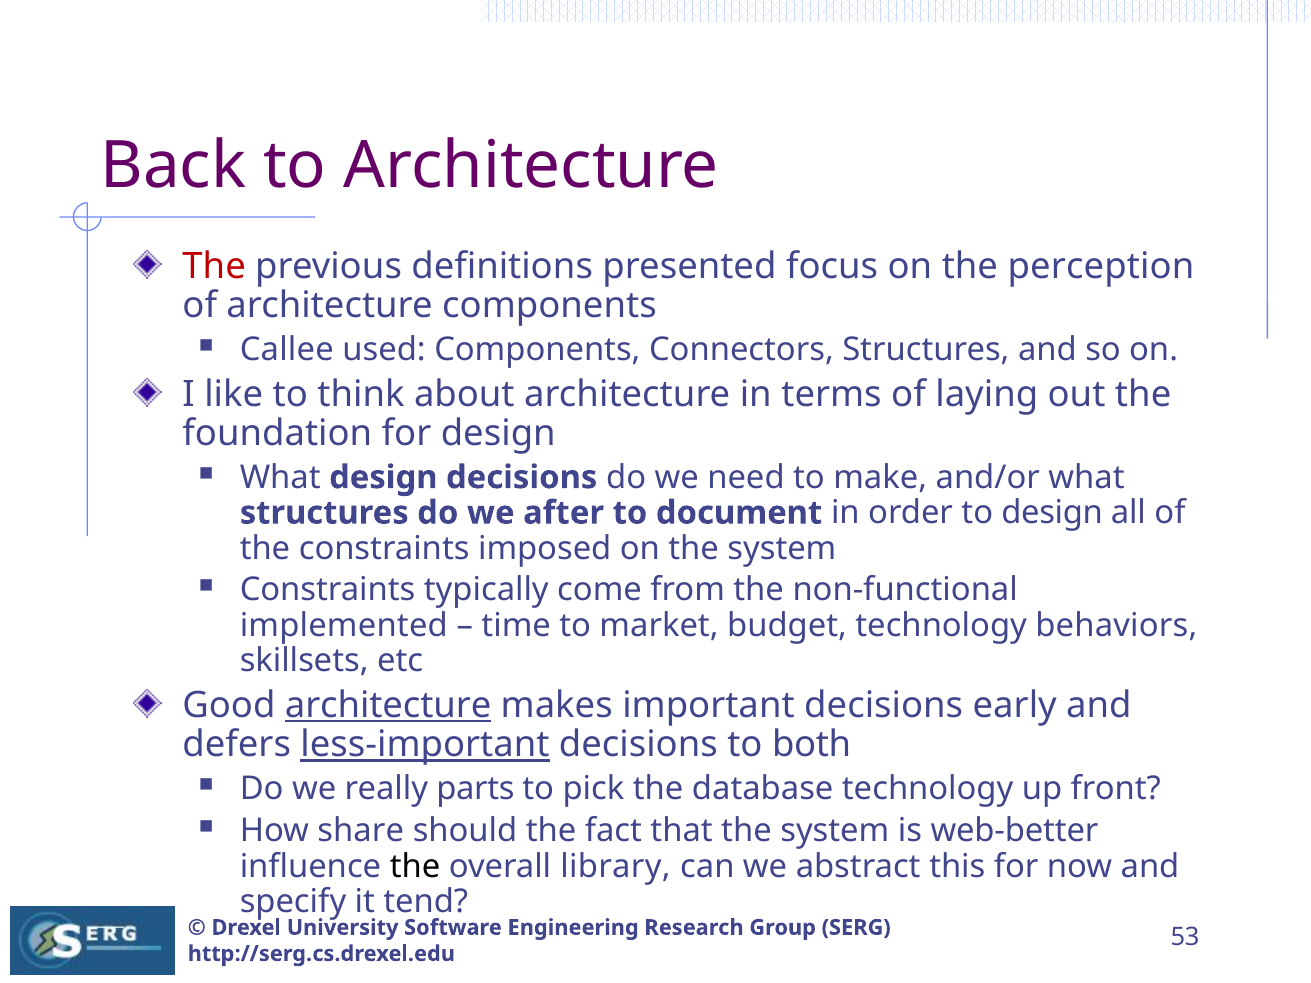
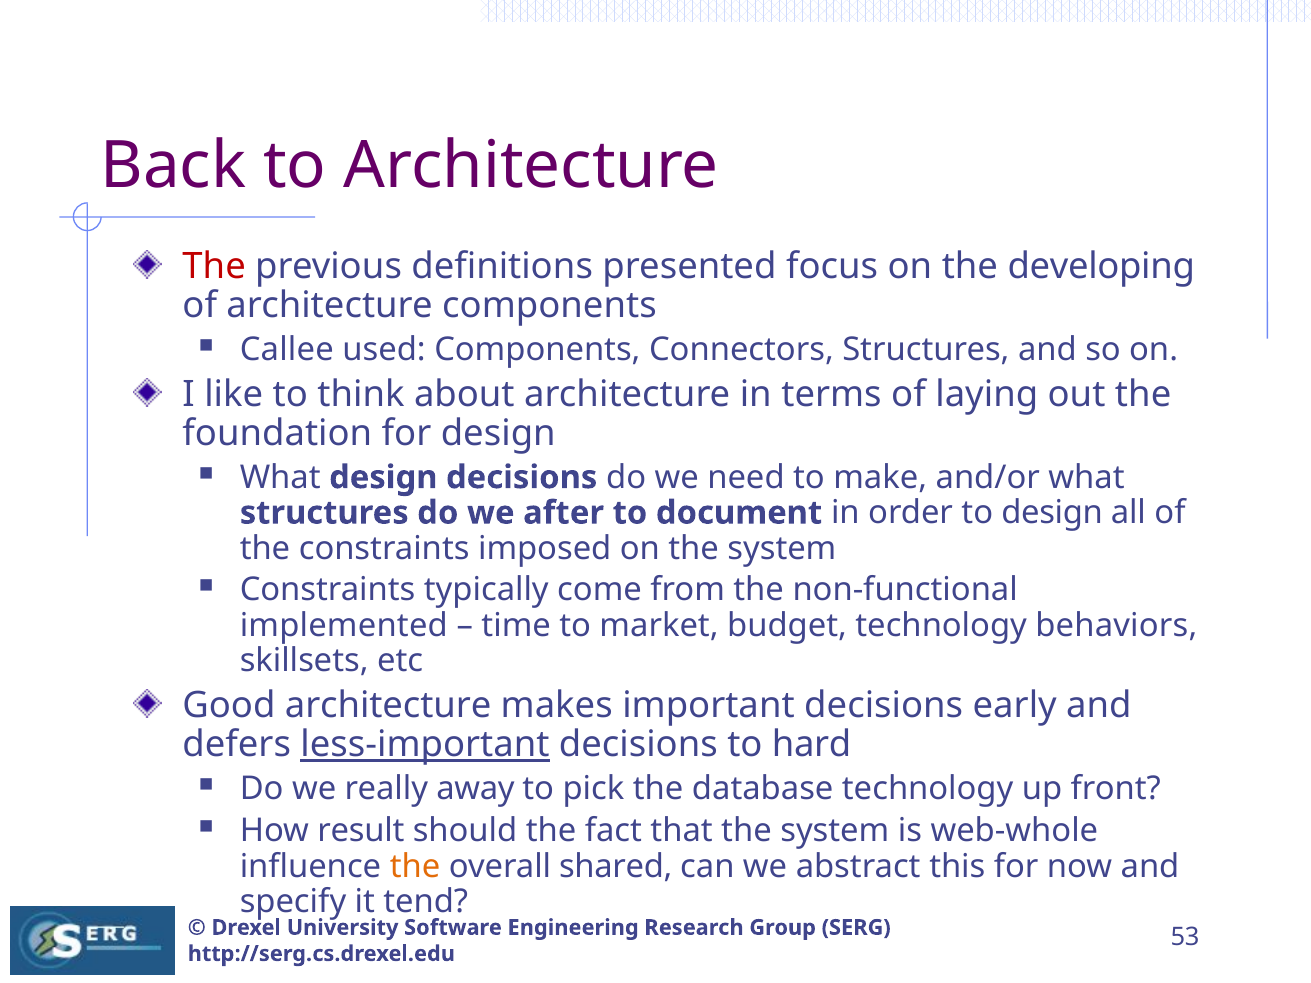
perception: perception -> developing
architecture at (388, 706) underline: present -> none
both: both -> hard
parts: parts -> away
share: share -> result
web-better: web-better -> web-whole
the at (415, 866) colour: black -> orange
library: library -> shared
